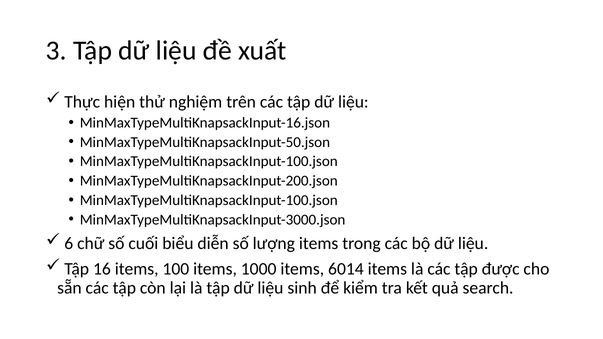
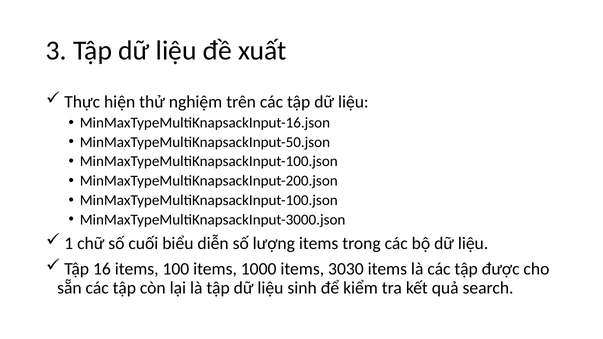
6: 6 -> 1
6014: 6014 -> 3030
